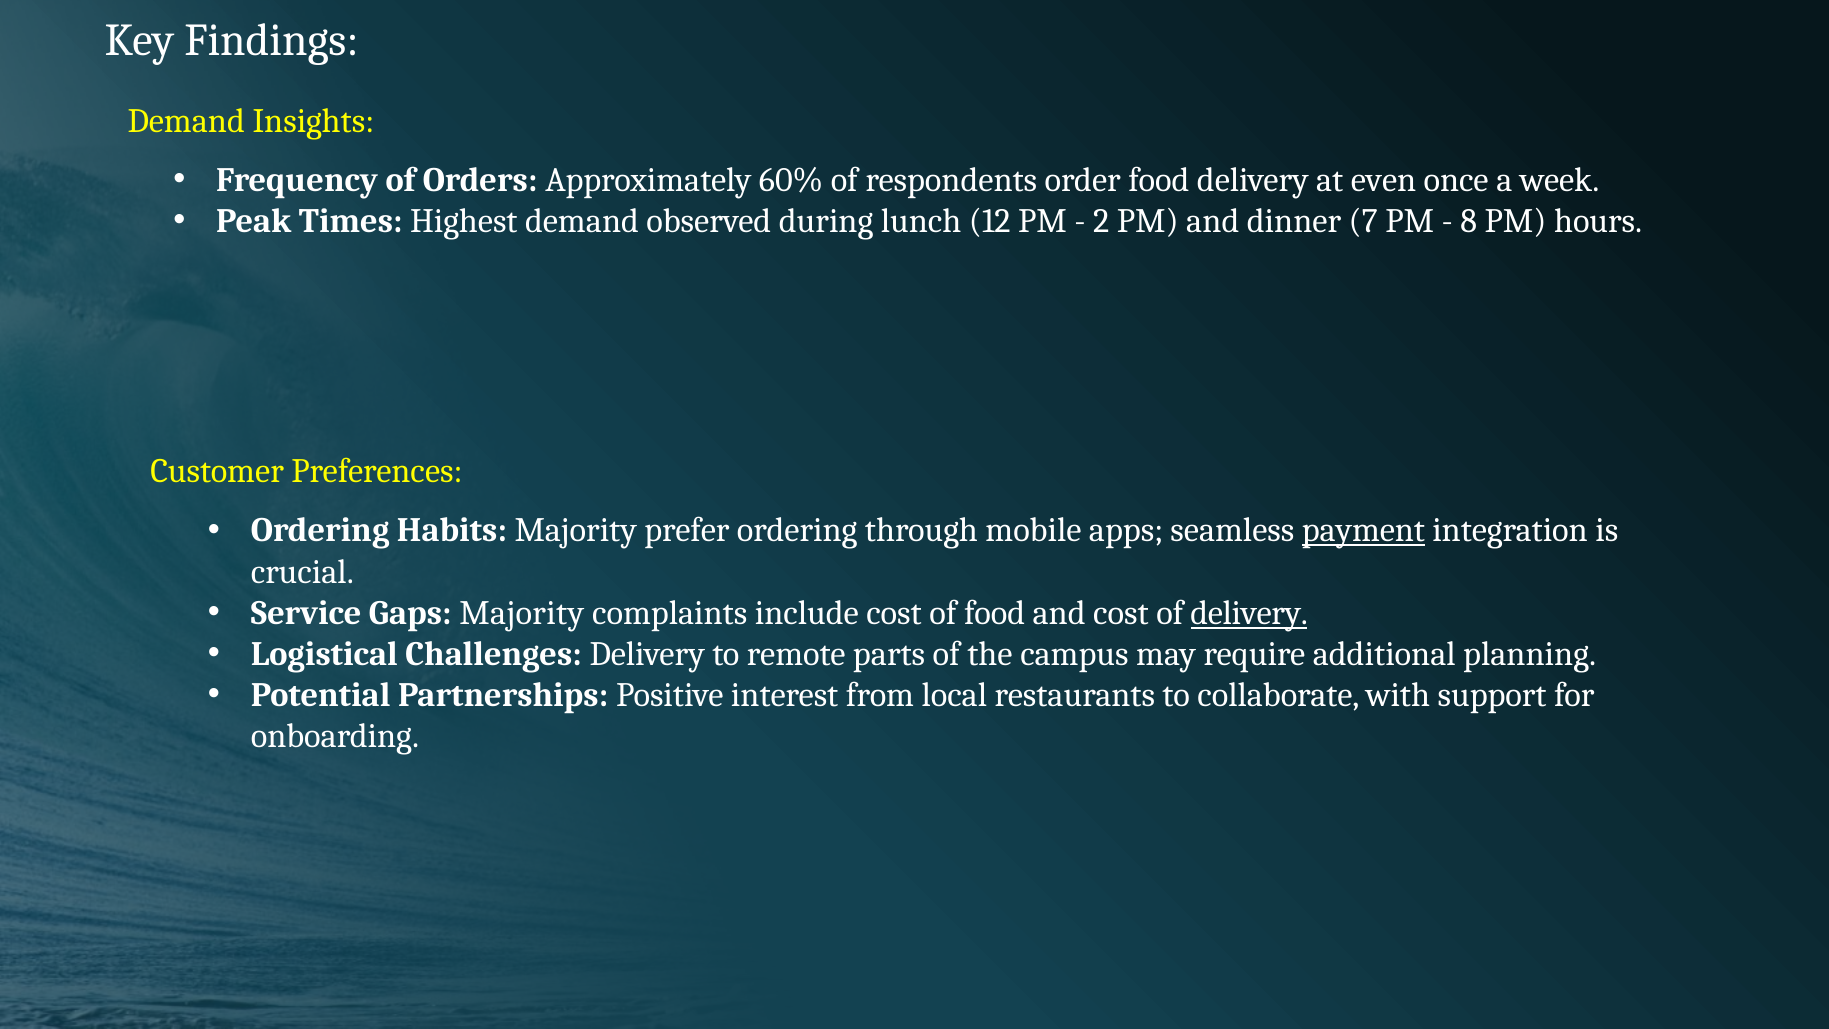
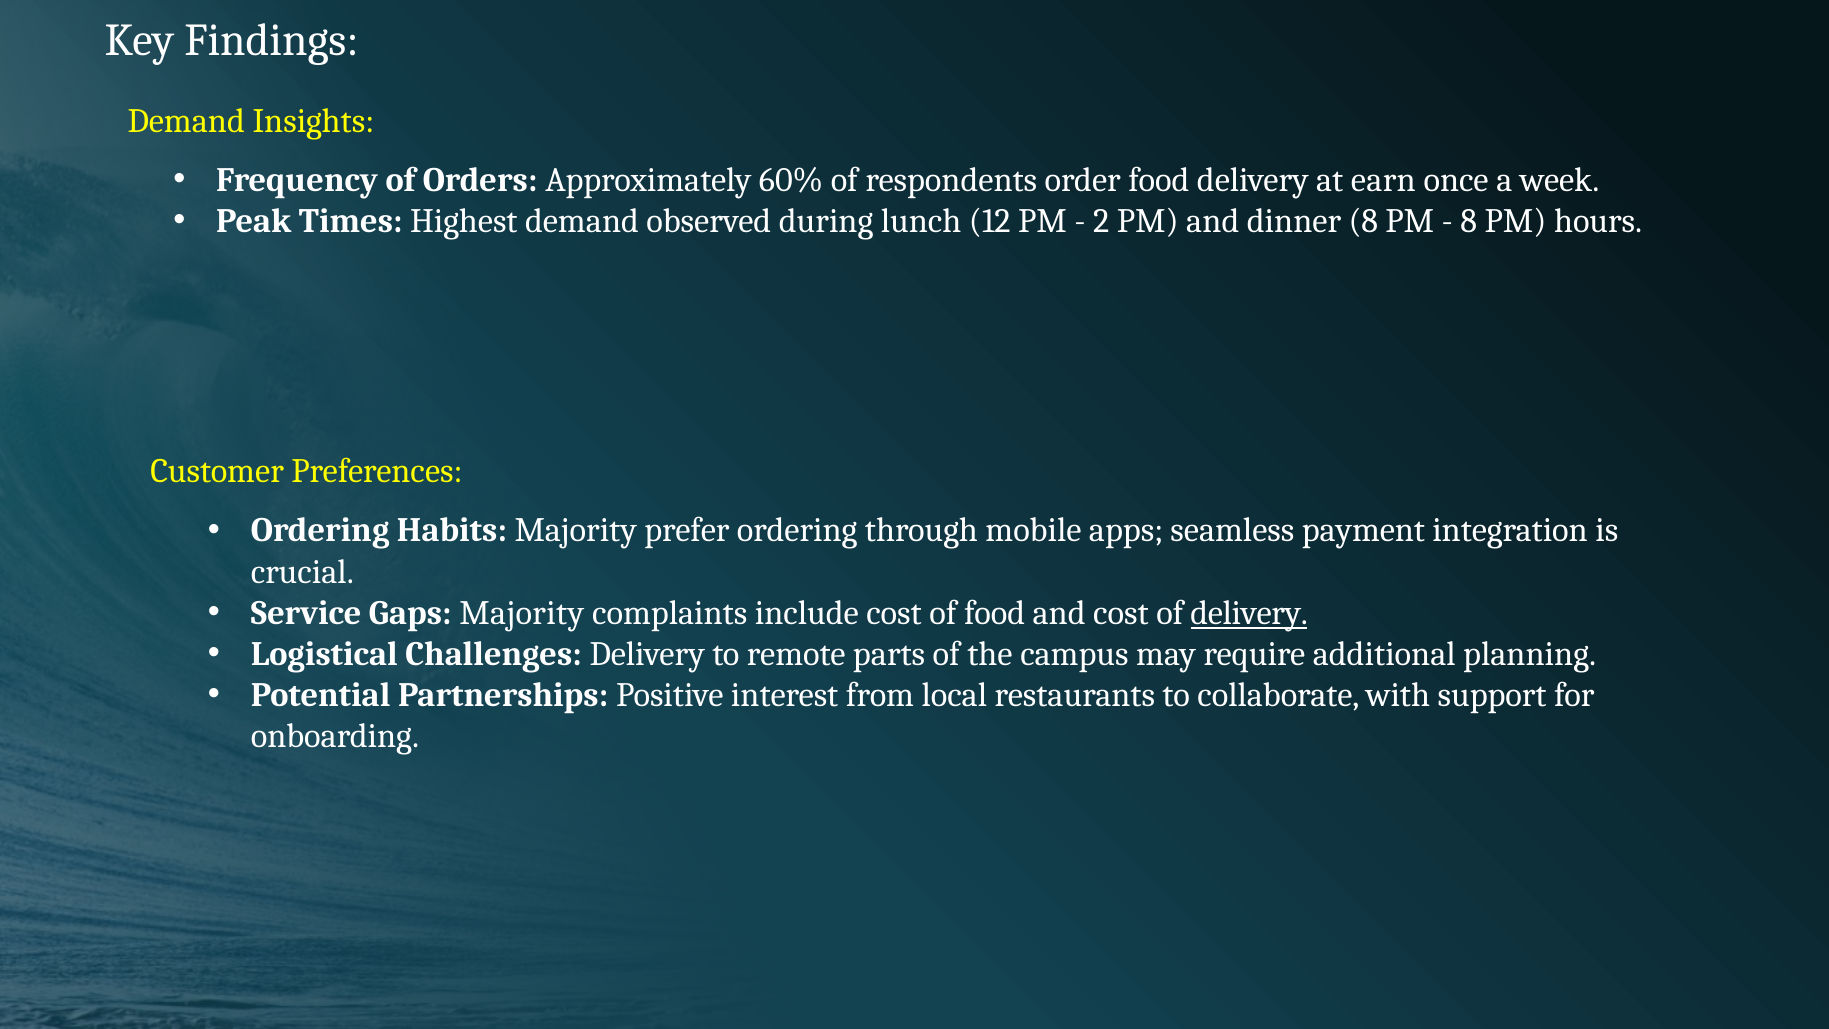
even: even -> earn
dinner 7: 7 -> 8
payment underline: present -> none
